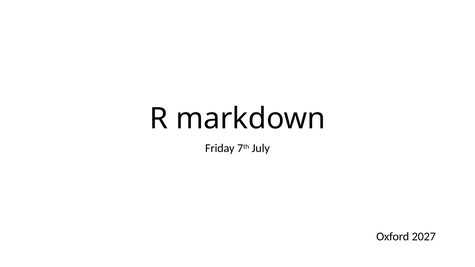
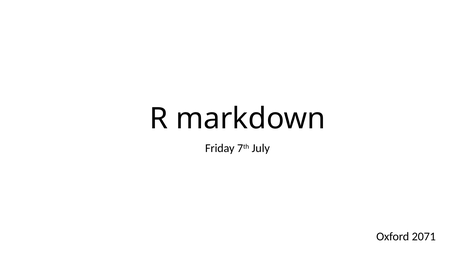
2027: 2027 -> 2071
